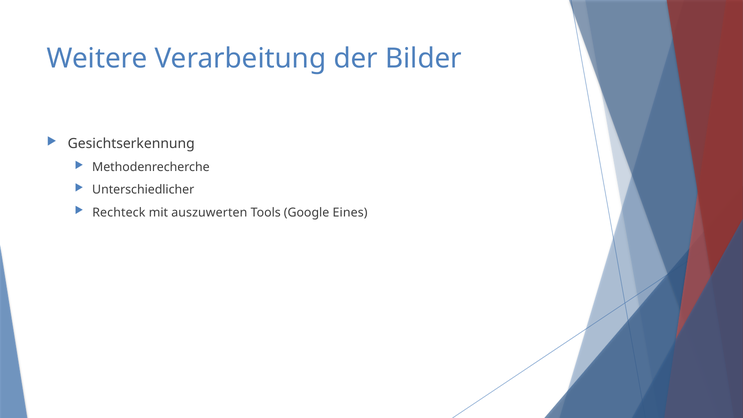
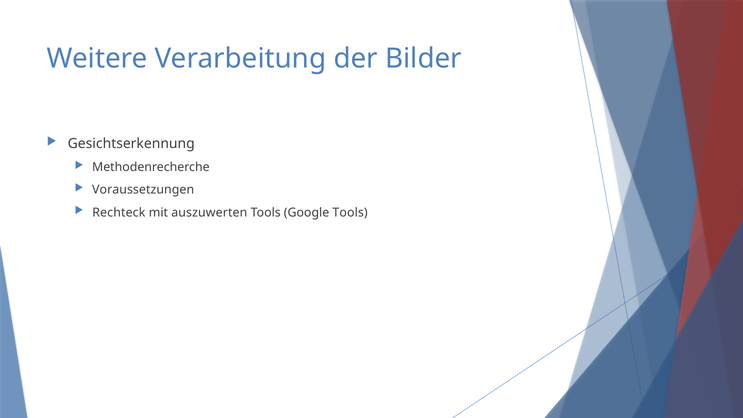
Unterschiedlicher: Unterschiedlicher -> Voraussetzungen
Google Eines: Eines -> Tools
